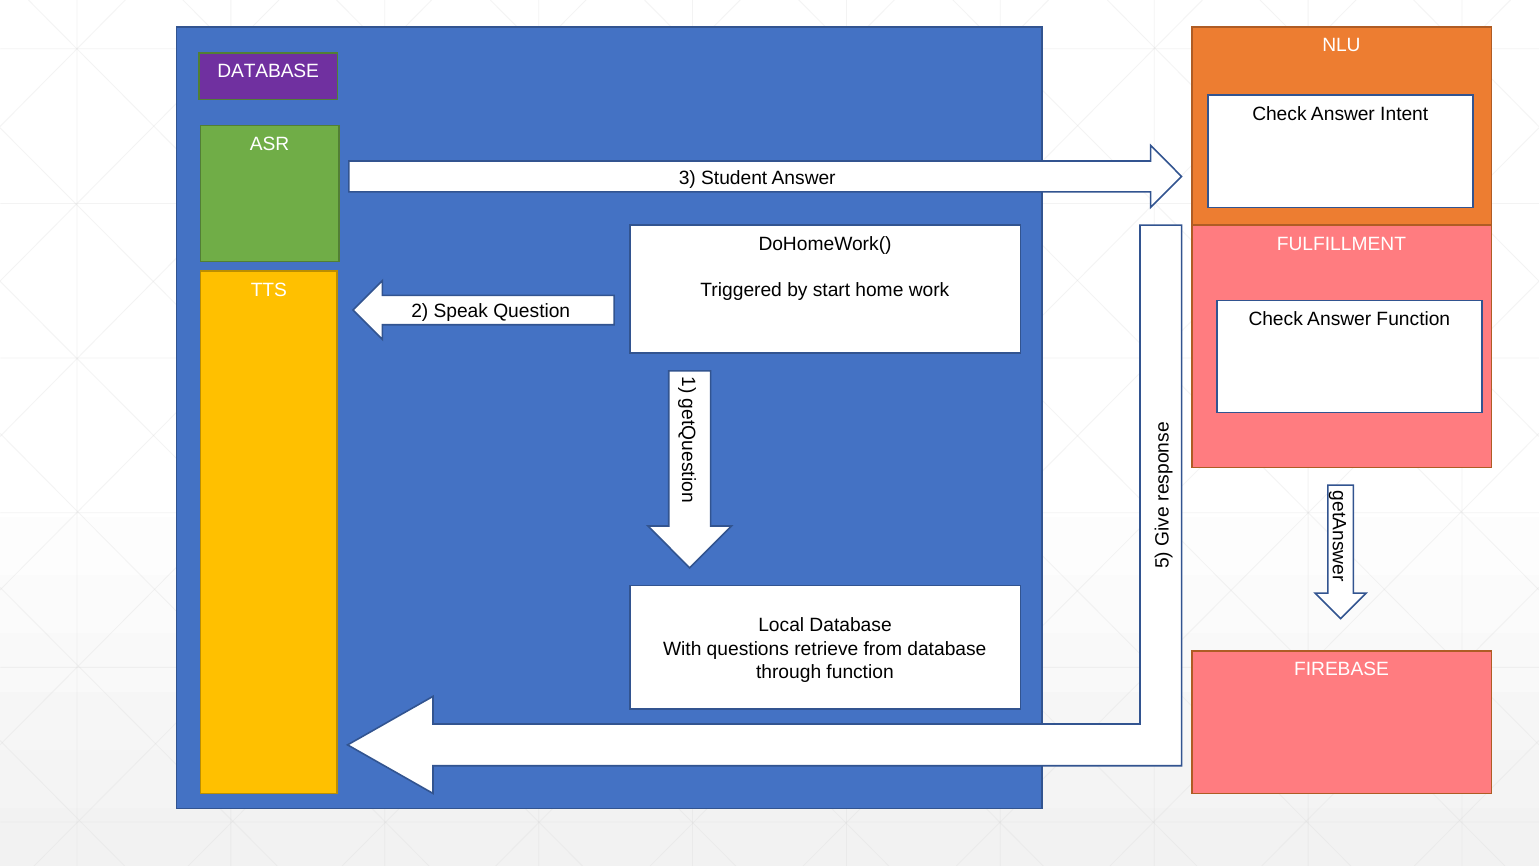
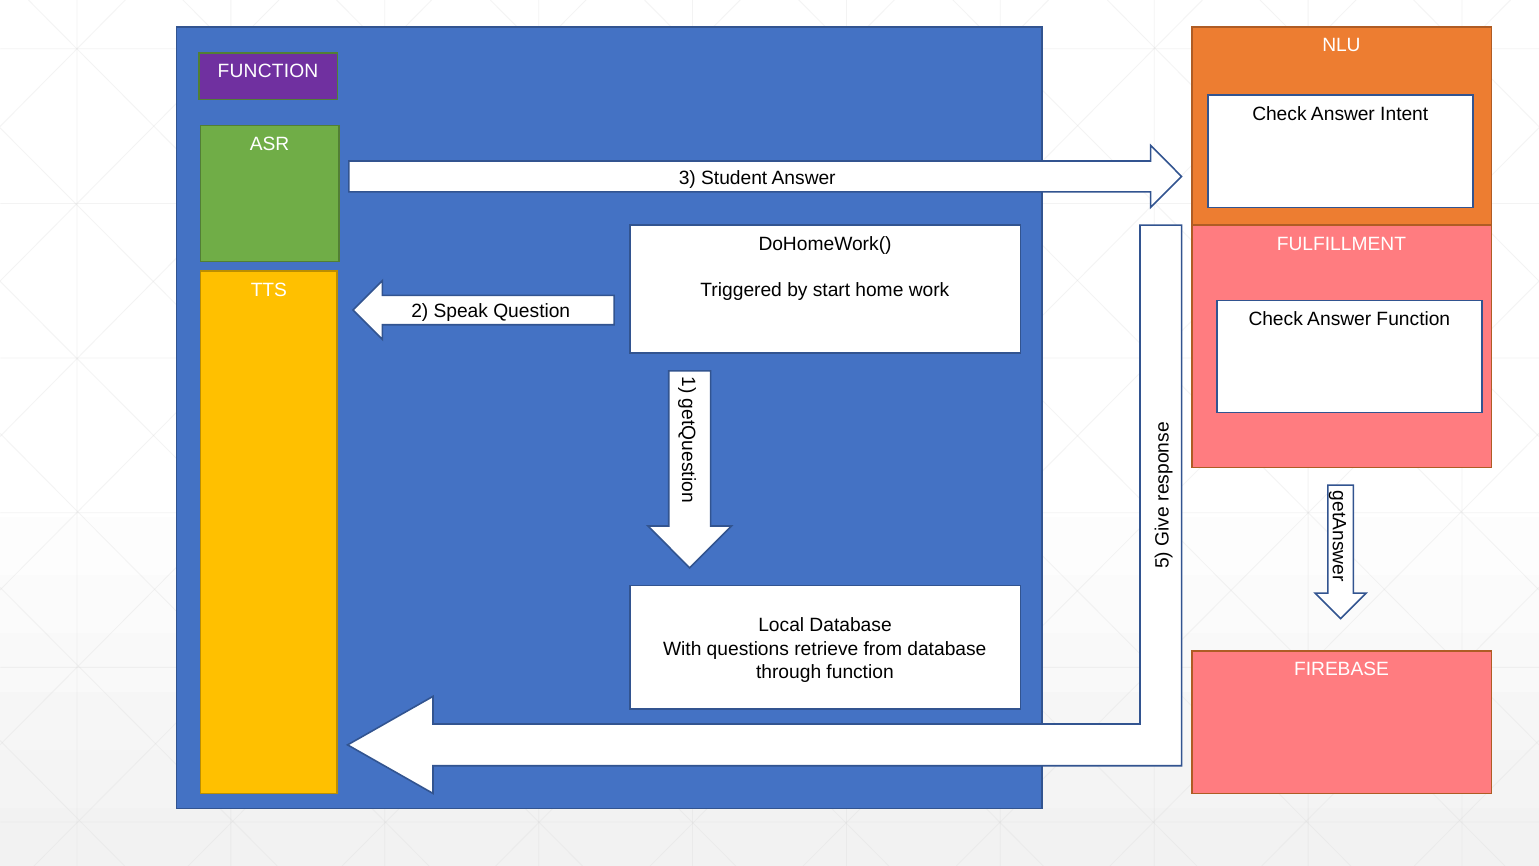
DATABASE at (268, 71): DATABASE -> FUNCTION
